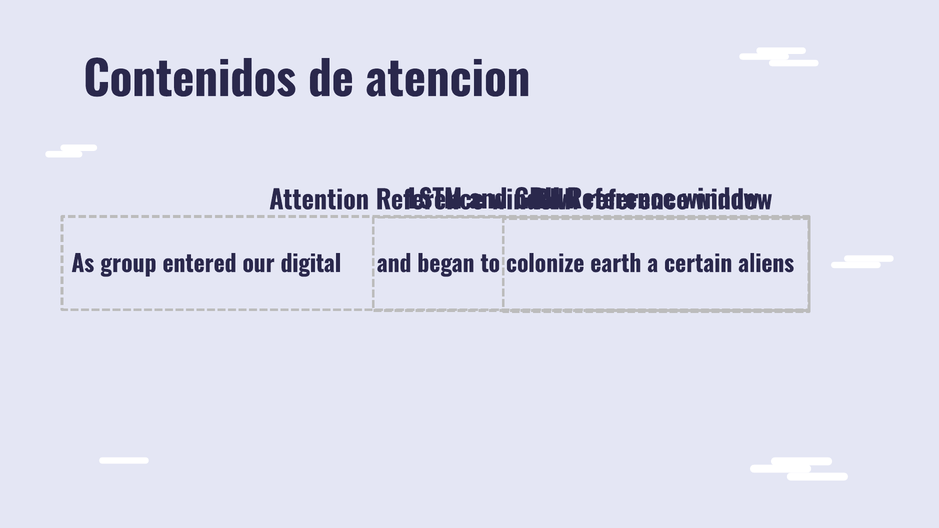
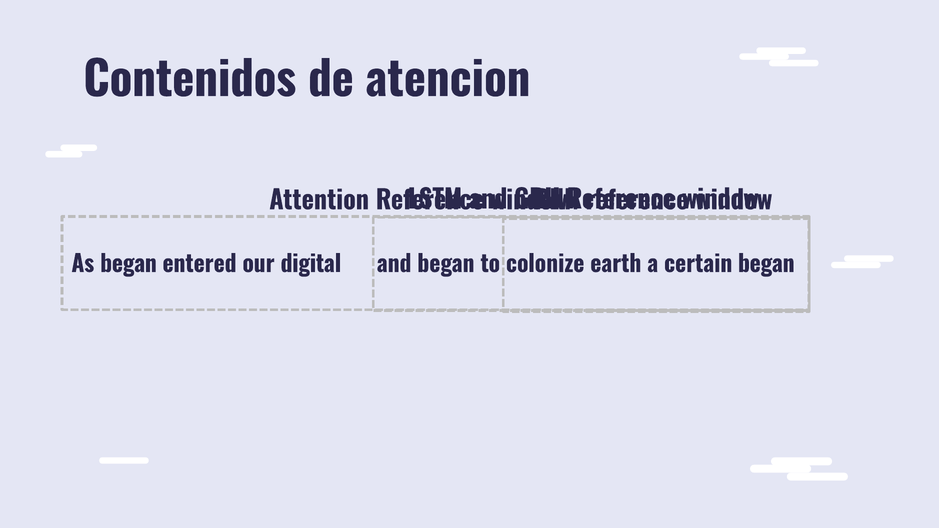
As group: group -> began
certain aliens: aliens -> began
